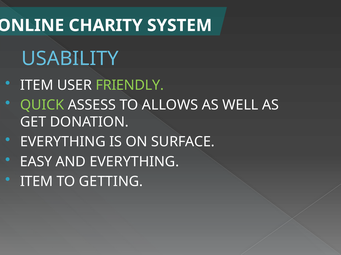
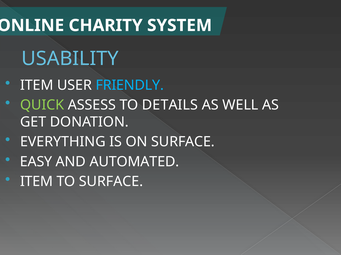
FRIENDLY colour: light green -> light blue
ALLOWS: ALLOWS -> DETAILS
AND EVERYTHING: EVERYTHING -> AUTOMATED
TO GETTING: GETTING -> SURFACE
